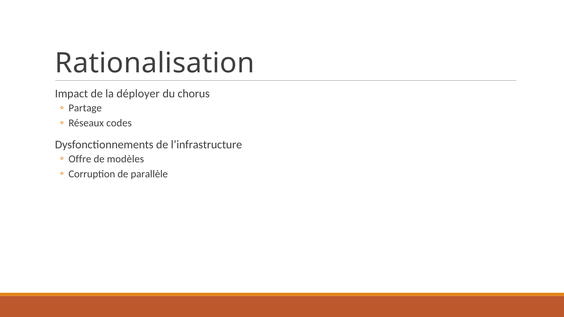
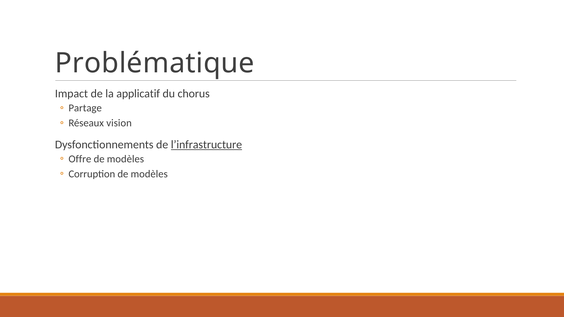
Rationalisation: Rationalisation -> Problématique
déployer: déployer -> applicatif
codes: codes -> vision
l’infrastructure underline: none -> present
Corruption de parallèle: parallèle -> modèles
